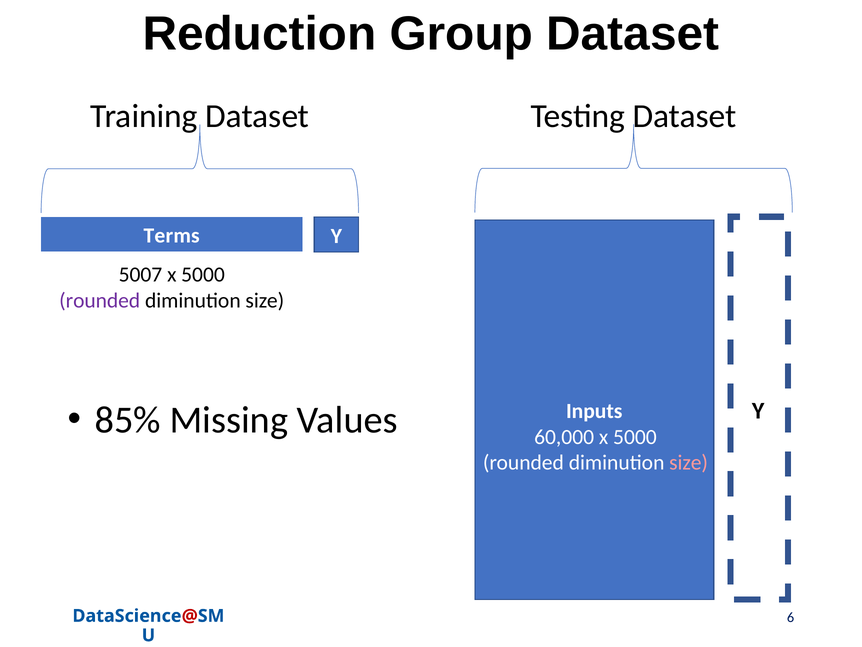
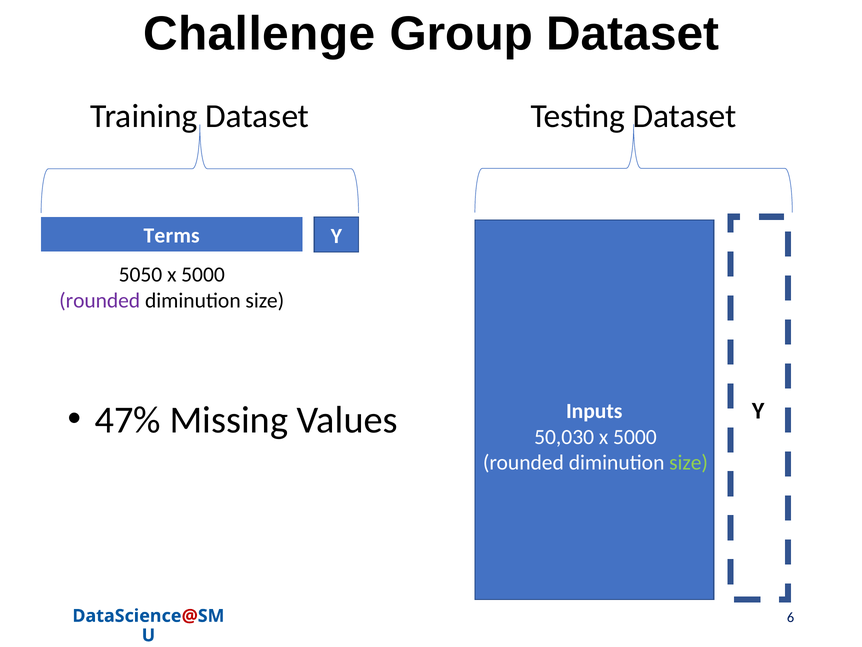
Reduction: Reduction -> Challenge
5007: 5007 -> 5050
85%: 85% -> 47%
60,000: 60,000 -> 50,030
size at (689, 463) colour: pink -> light green
